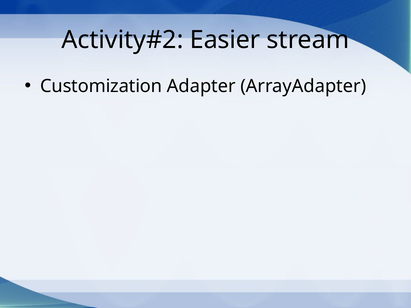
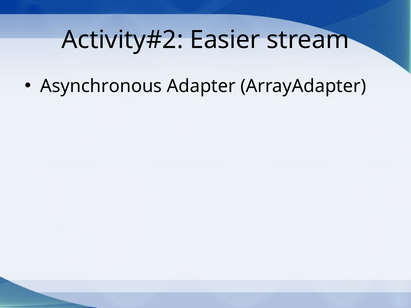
Customization: Customization -> Asynchronous
